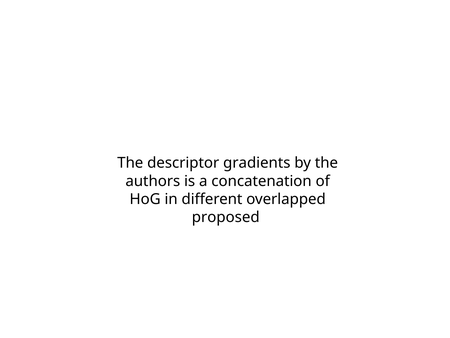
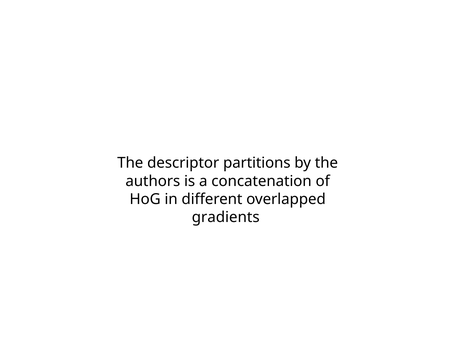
gradients: gradients -> partitions
proposed: proposed -> gradients
